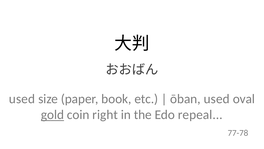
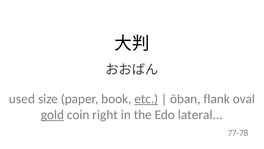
etc underline: none -> present
ōban used: used -> flank
repeal: repeal -> lateral
